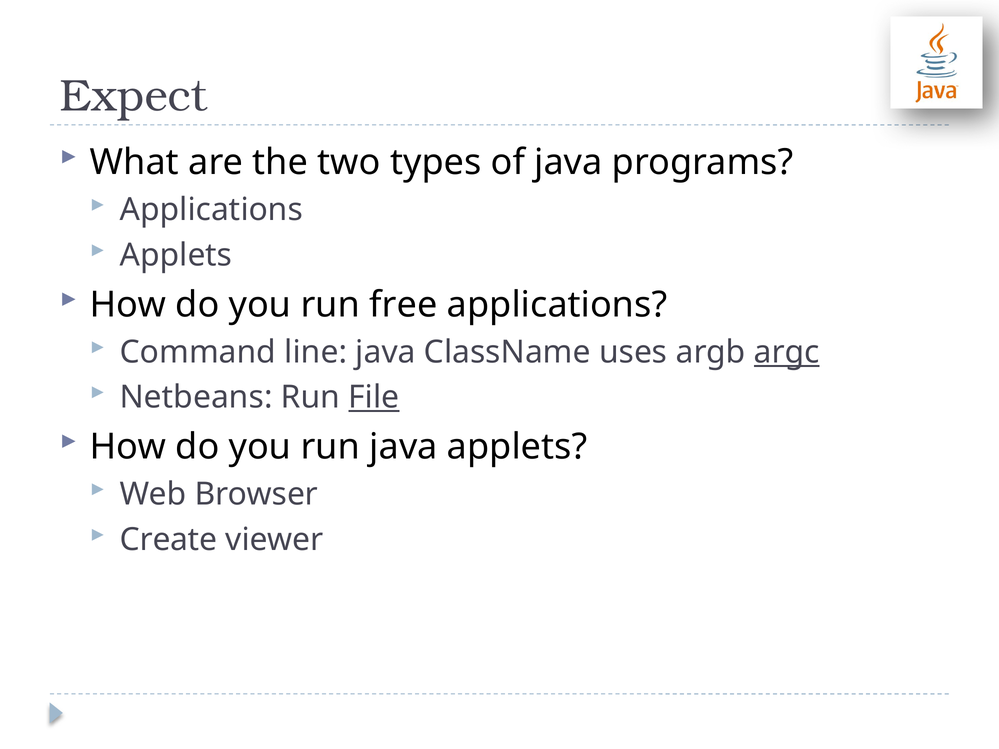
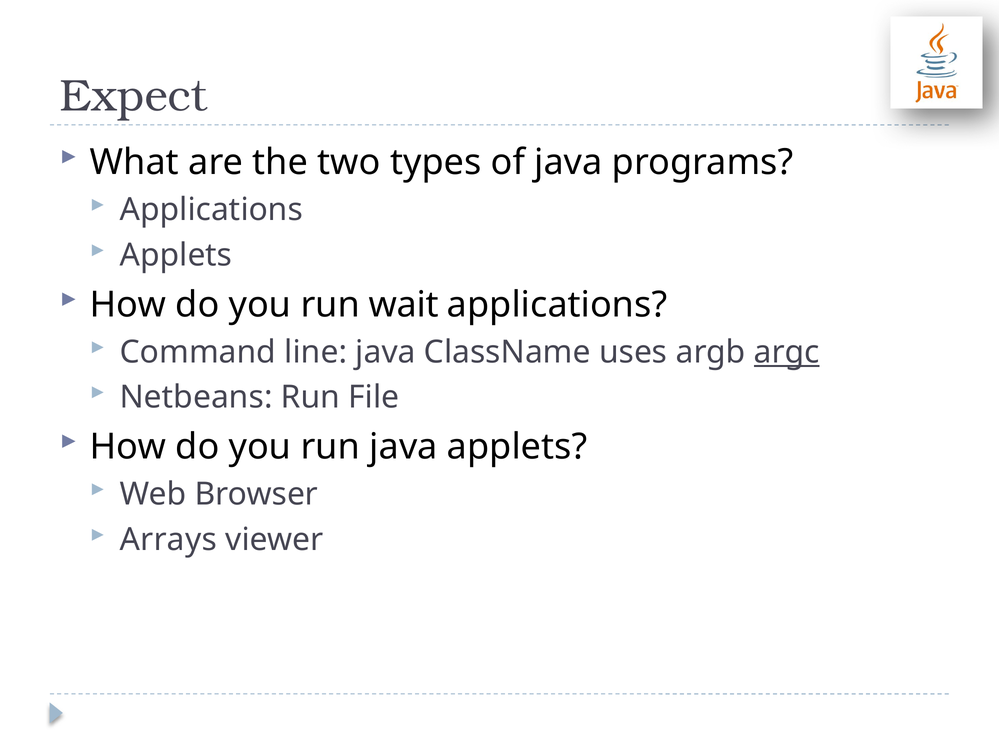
free: free -> wait
File underline: present -> none
Create: Create -> Arrays
